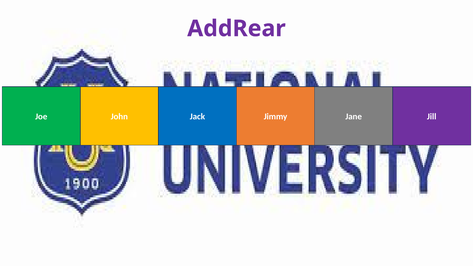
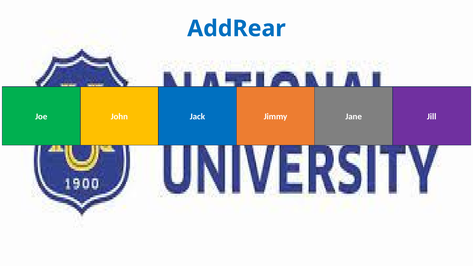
AddRear colour: purple -> blue
